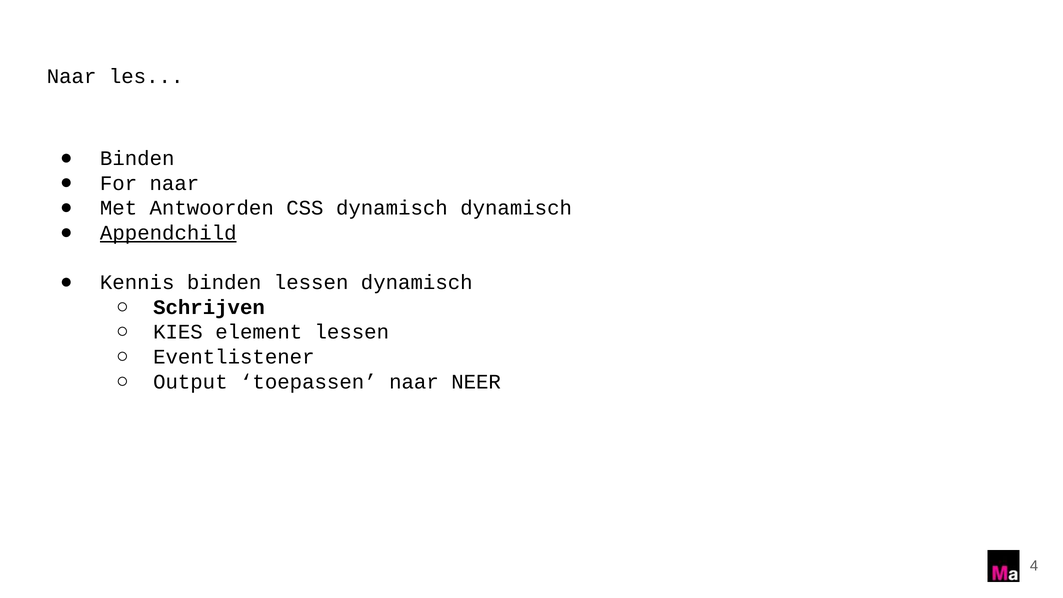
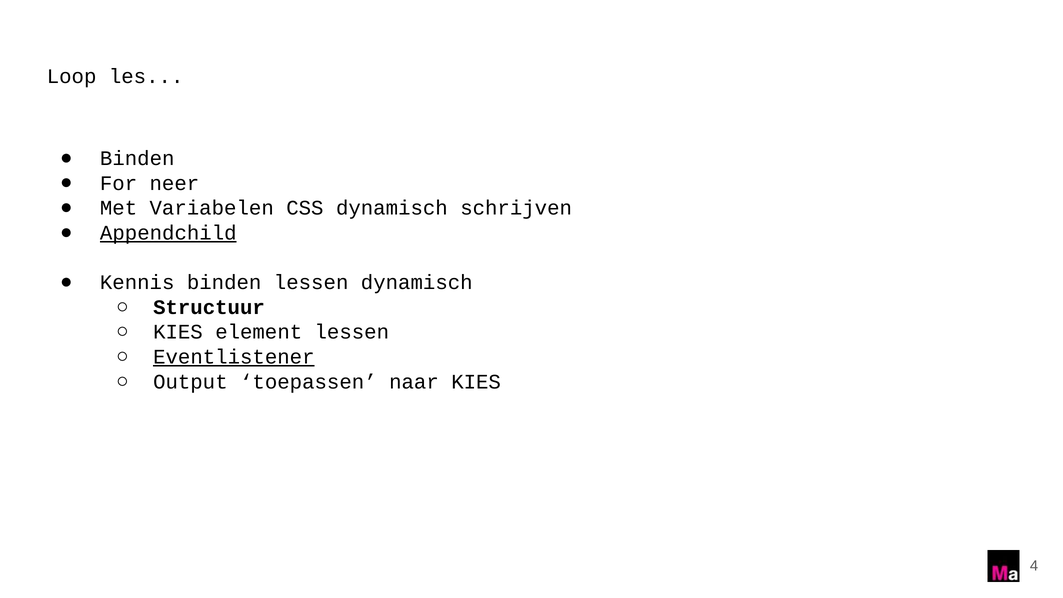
Naar at (72, 76): Naar -> Loop
For naar: naar -> neer
Antwoorden: Antwoorden -> Variabelen
dynamisch dynamisch: dynamisch -> schrijven
Schrijven: Schrijven -> Structuur
Eventlistener underline: none -> present
naar NEER: NEER -> KIES
